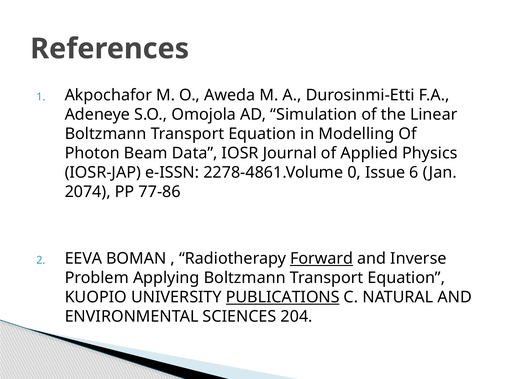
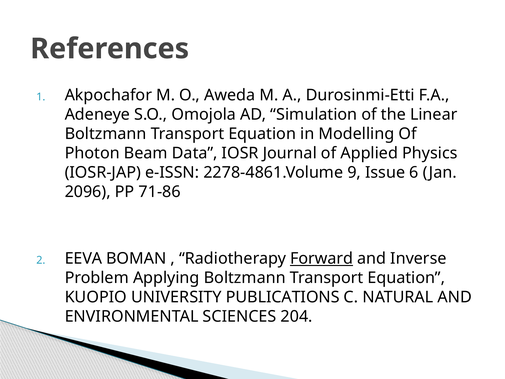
0: 0 -> 9
2074: 2074 -> 2096
77-86: 77-86 -> 71-86
PUBLICATIONS underline: present -> none
